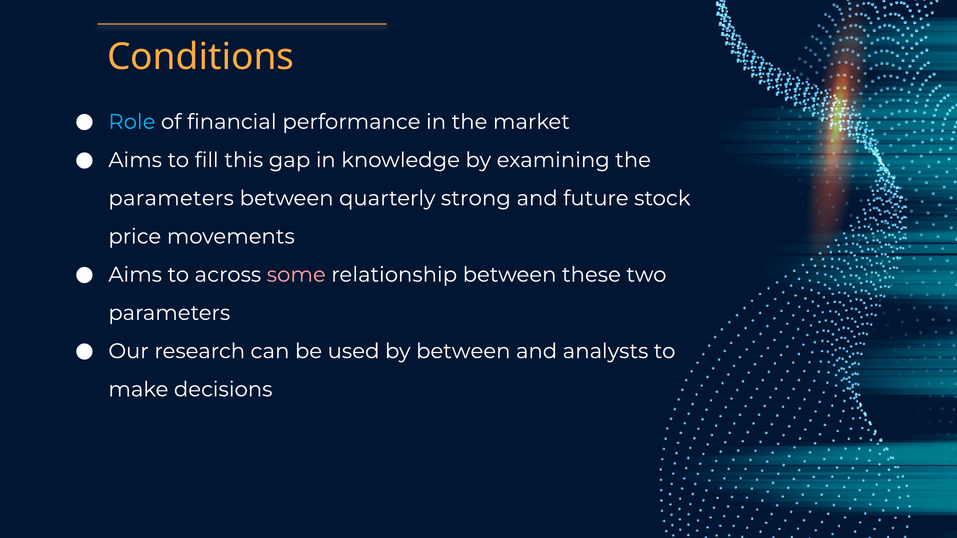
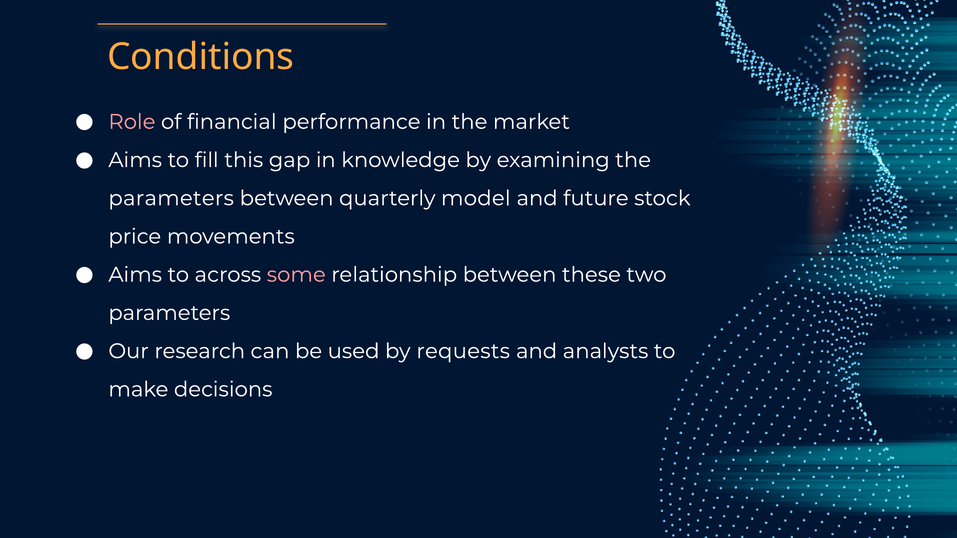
Role colour: light blue -> pink
strong: strong -> model
by between: between -> requests
